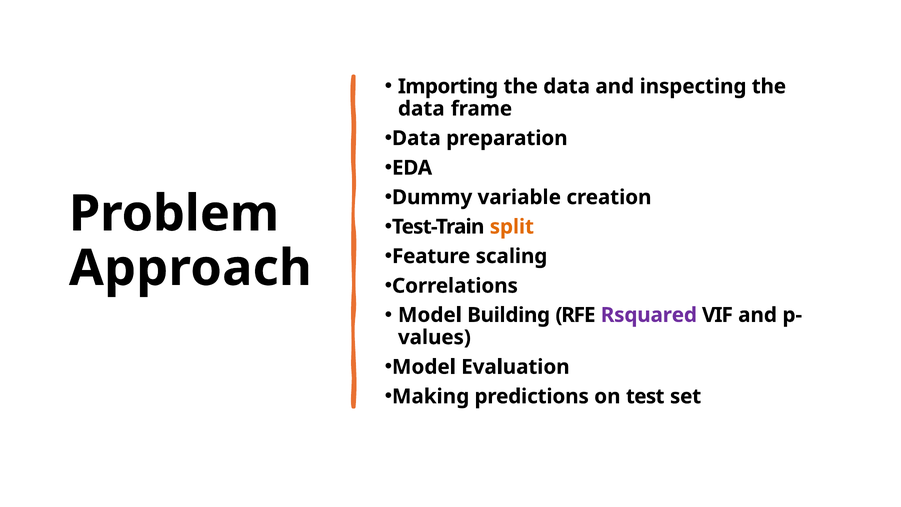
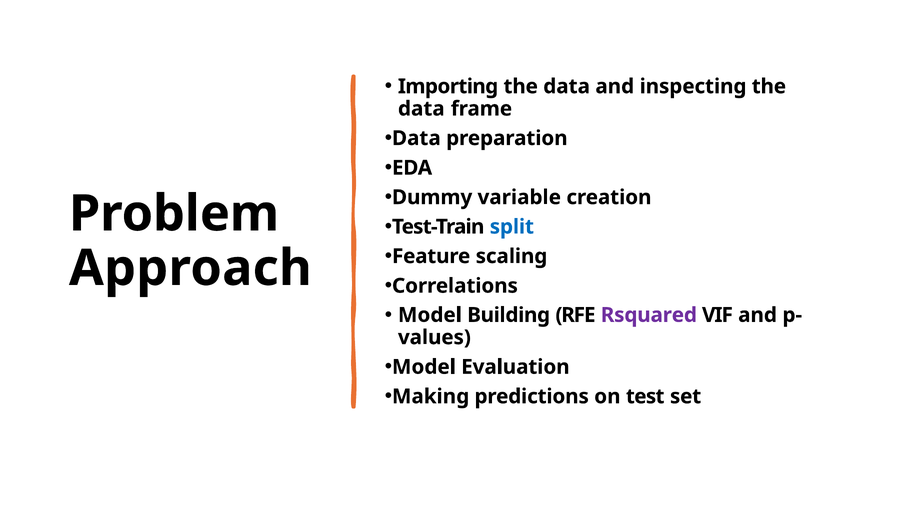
split colour: orange -> blue
